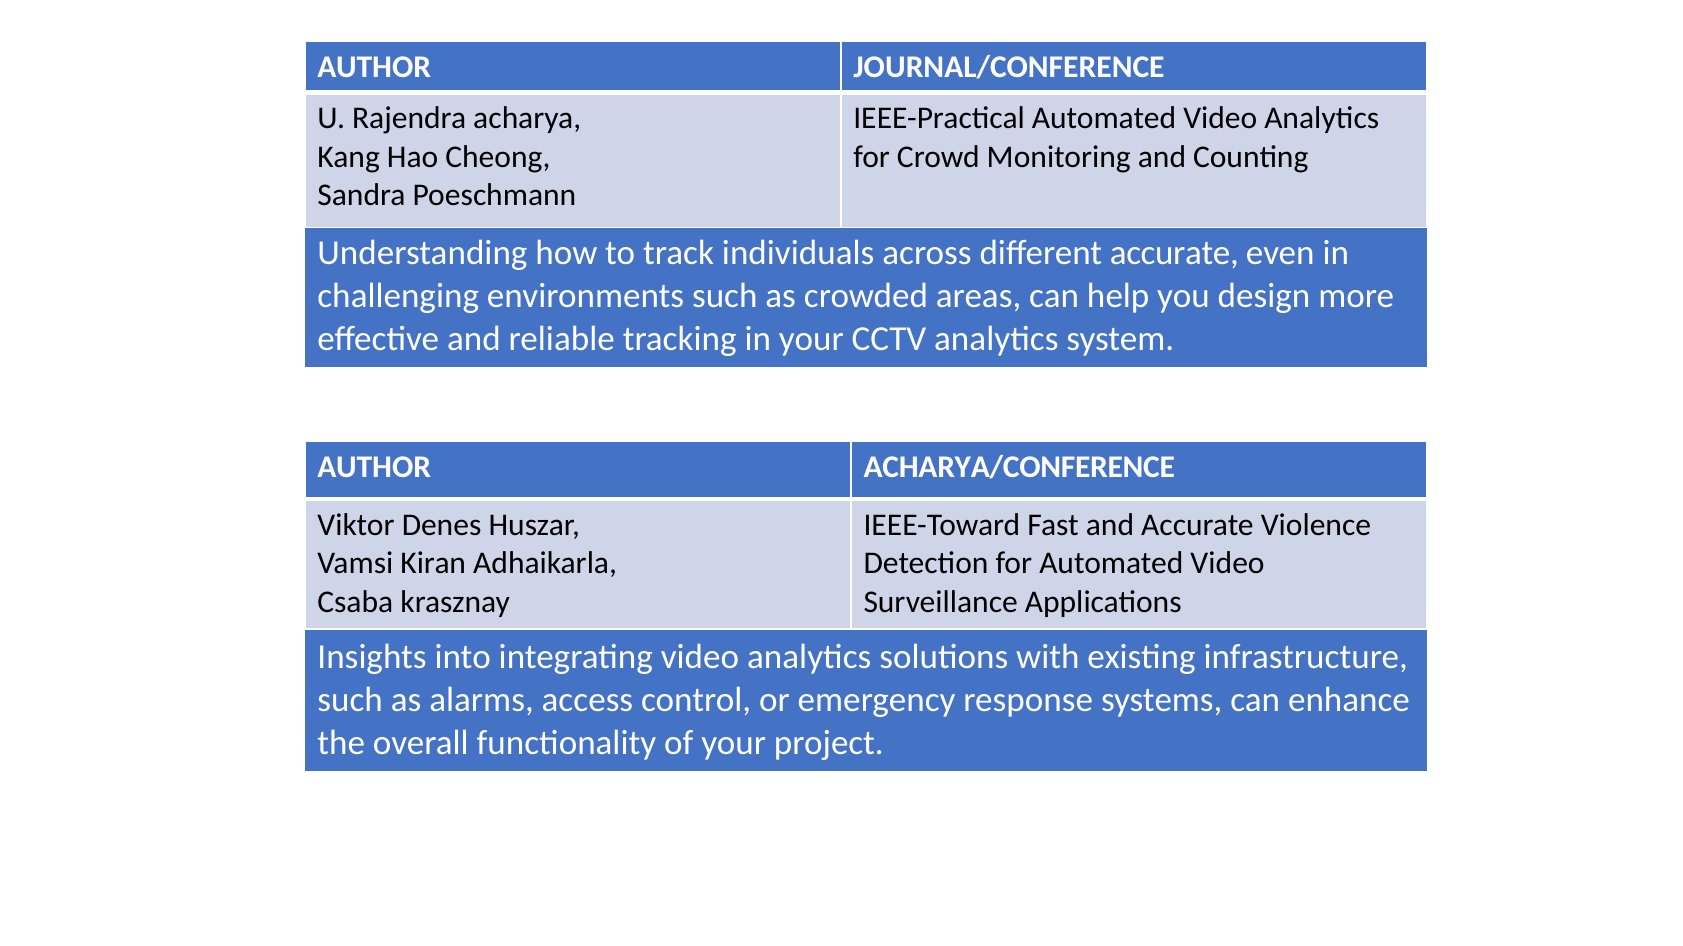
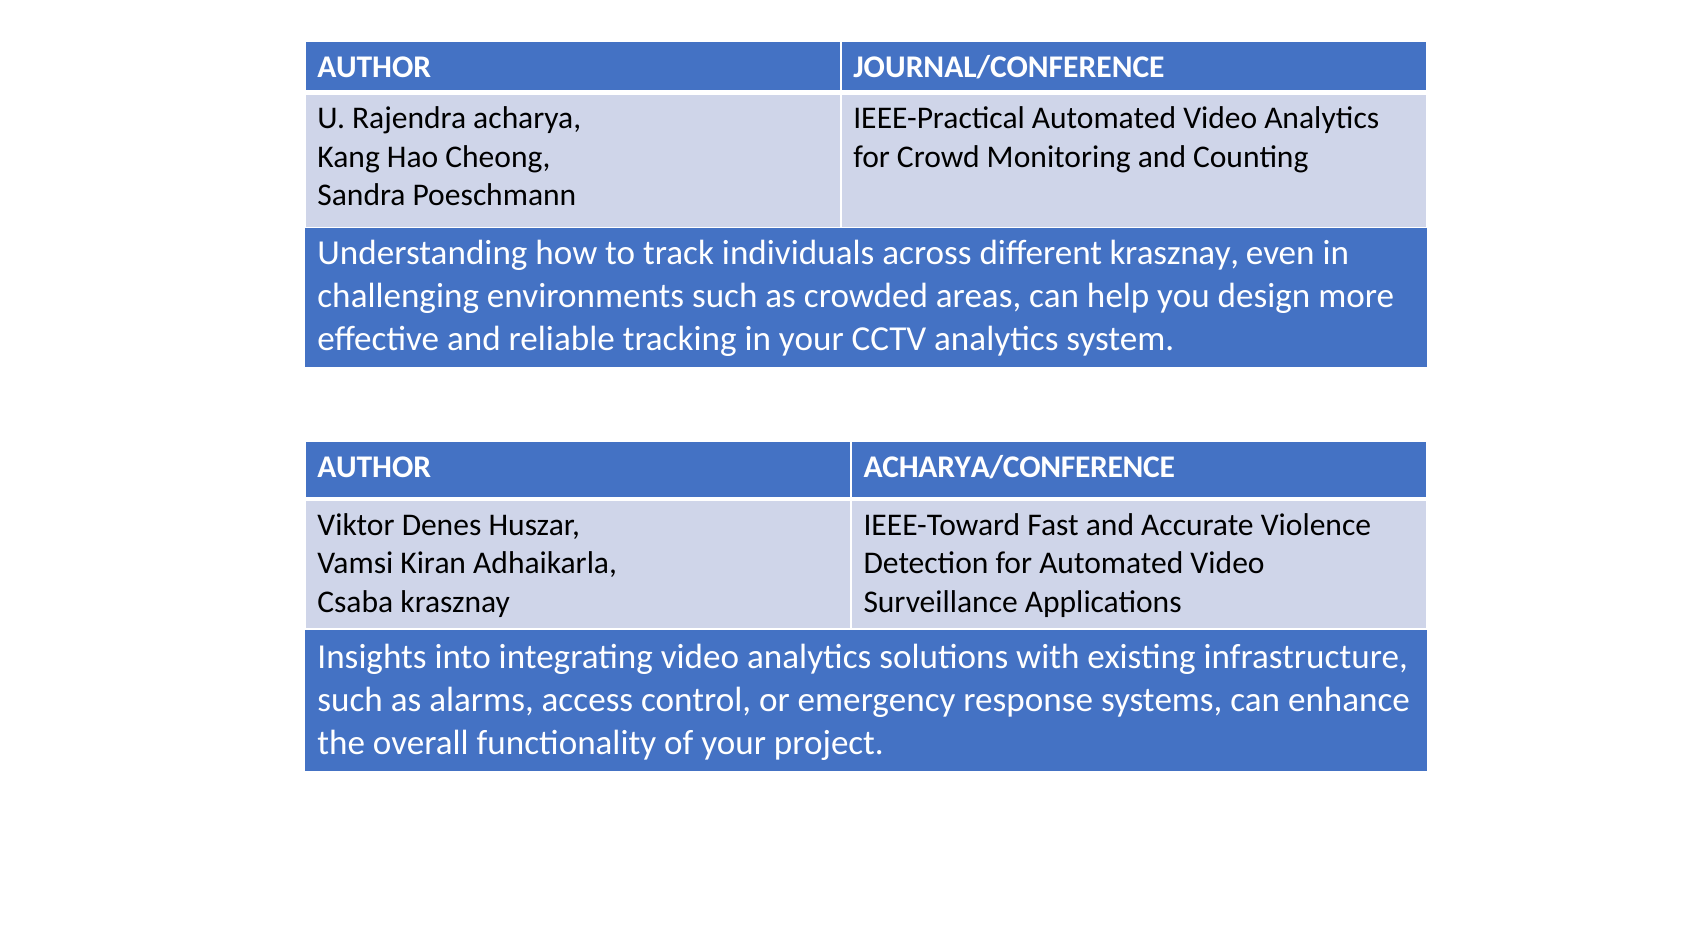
different accurate: accurate -> krasznay
